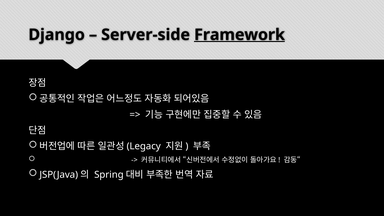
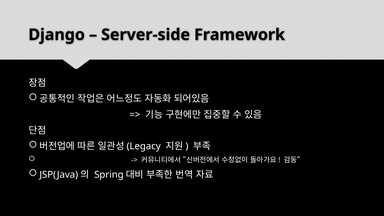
Framework underline: present -> none
